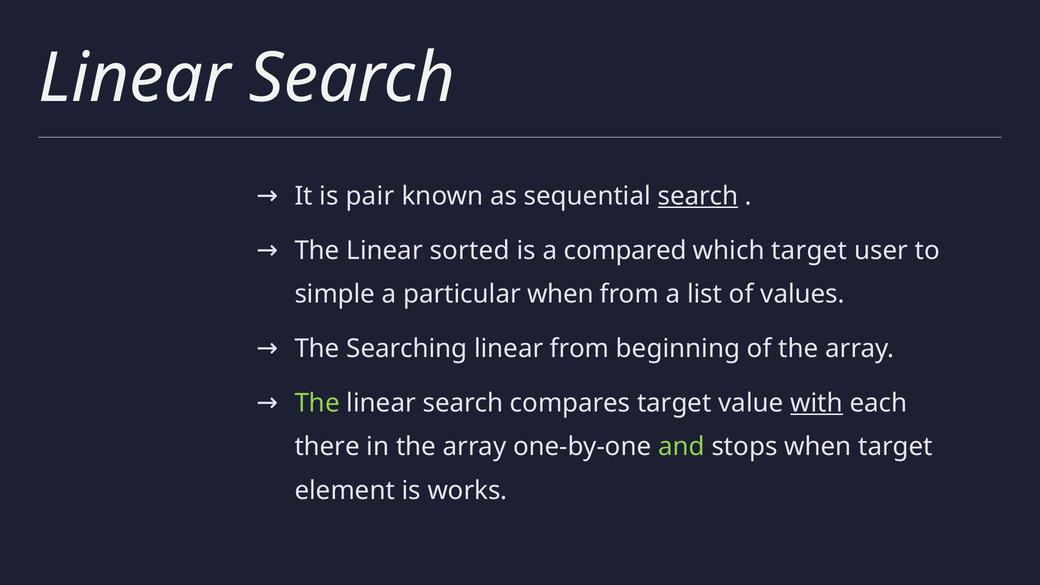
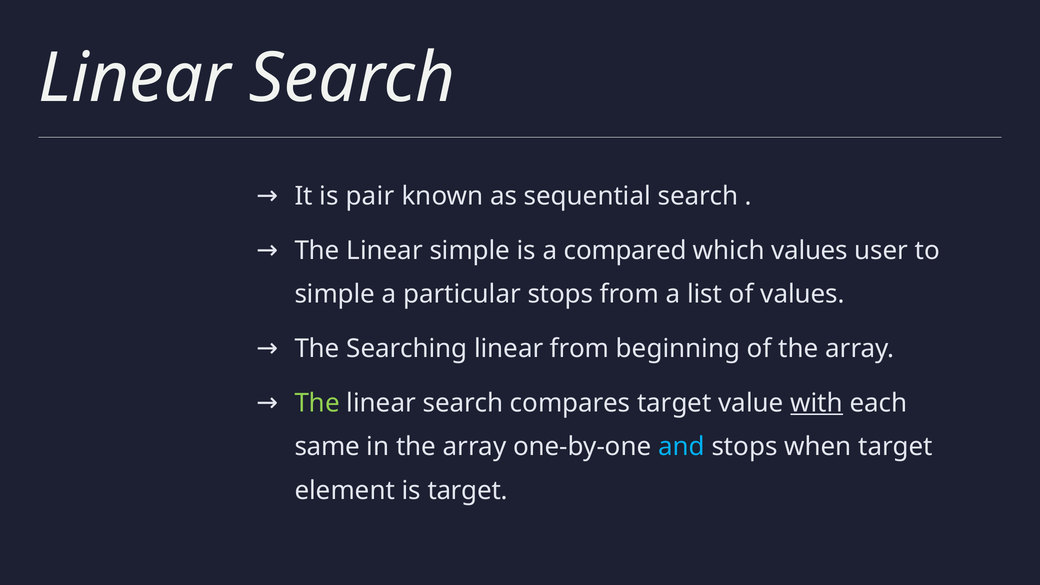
search at (698, 196) underline: present -> none
Linear sorted: sorted -> simple
which target: target -> values
particular when: when -> stops
there: there -> same
and colour: light green -> light blue
is works: works -> target
